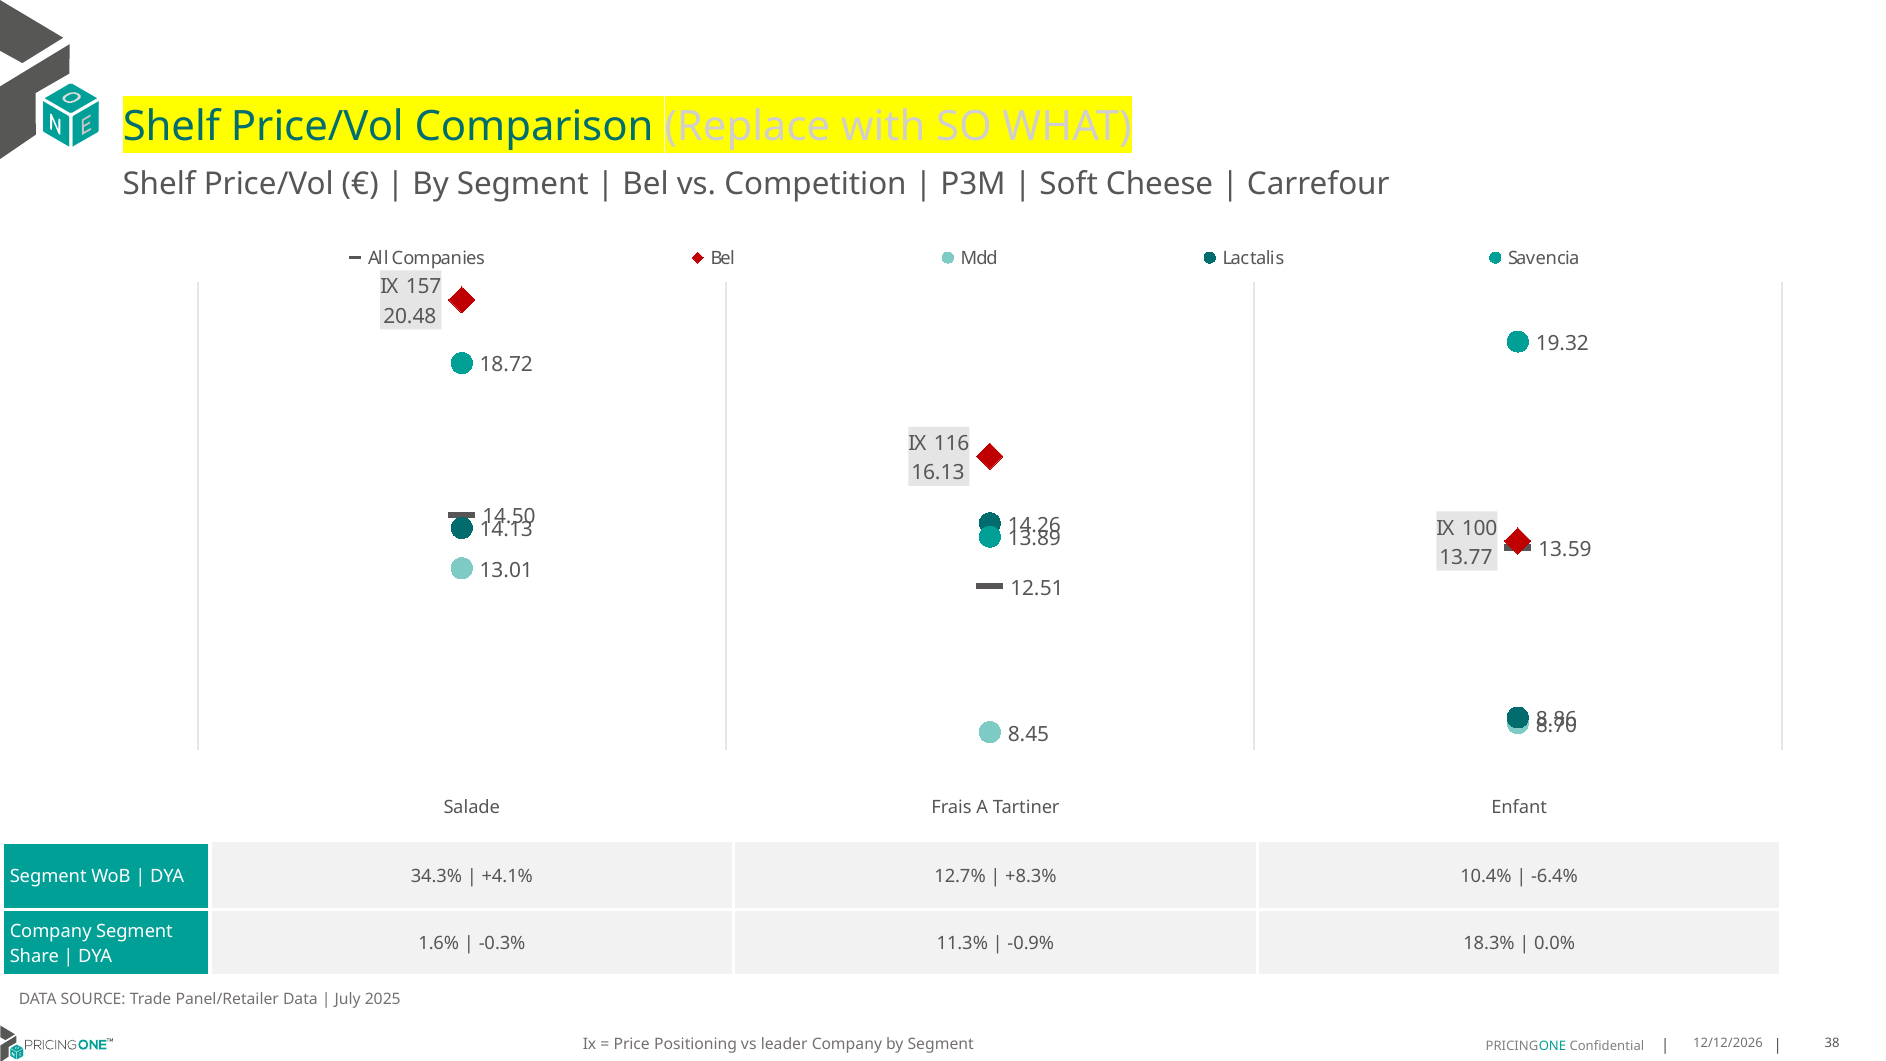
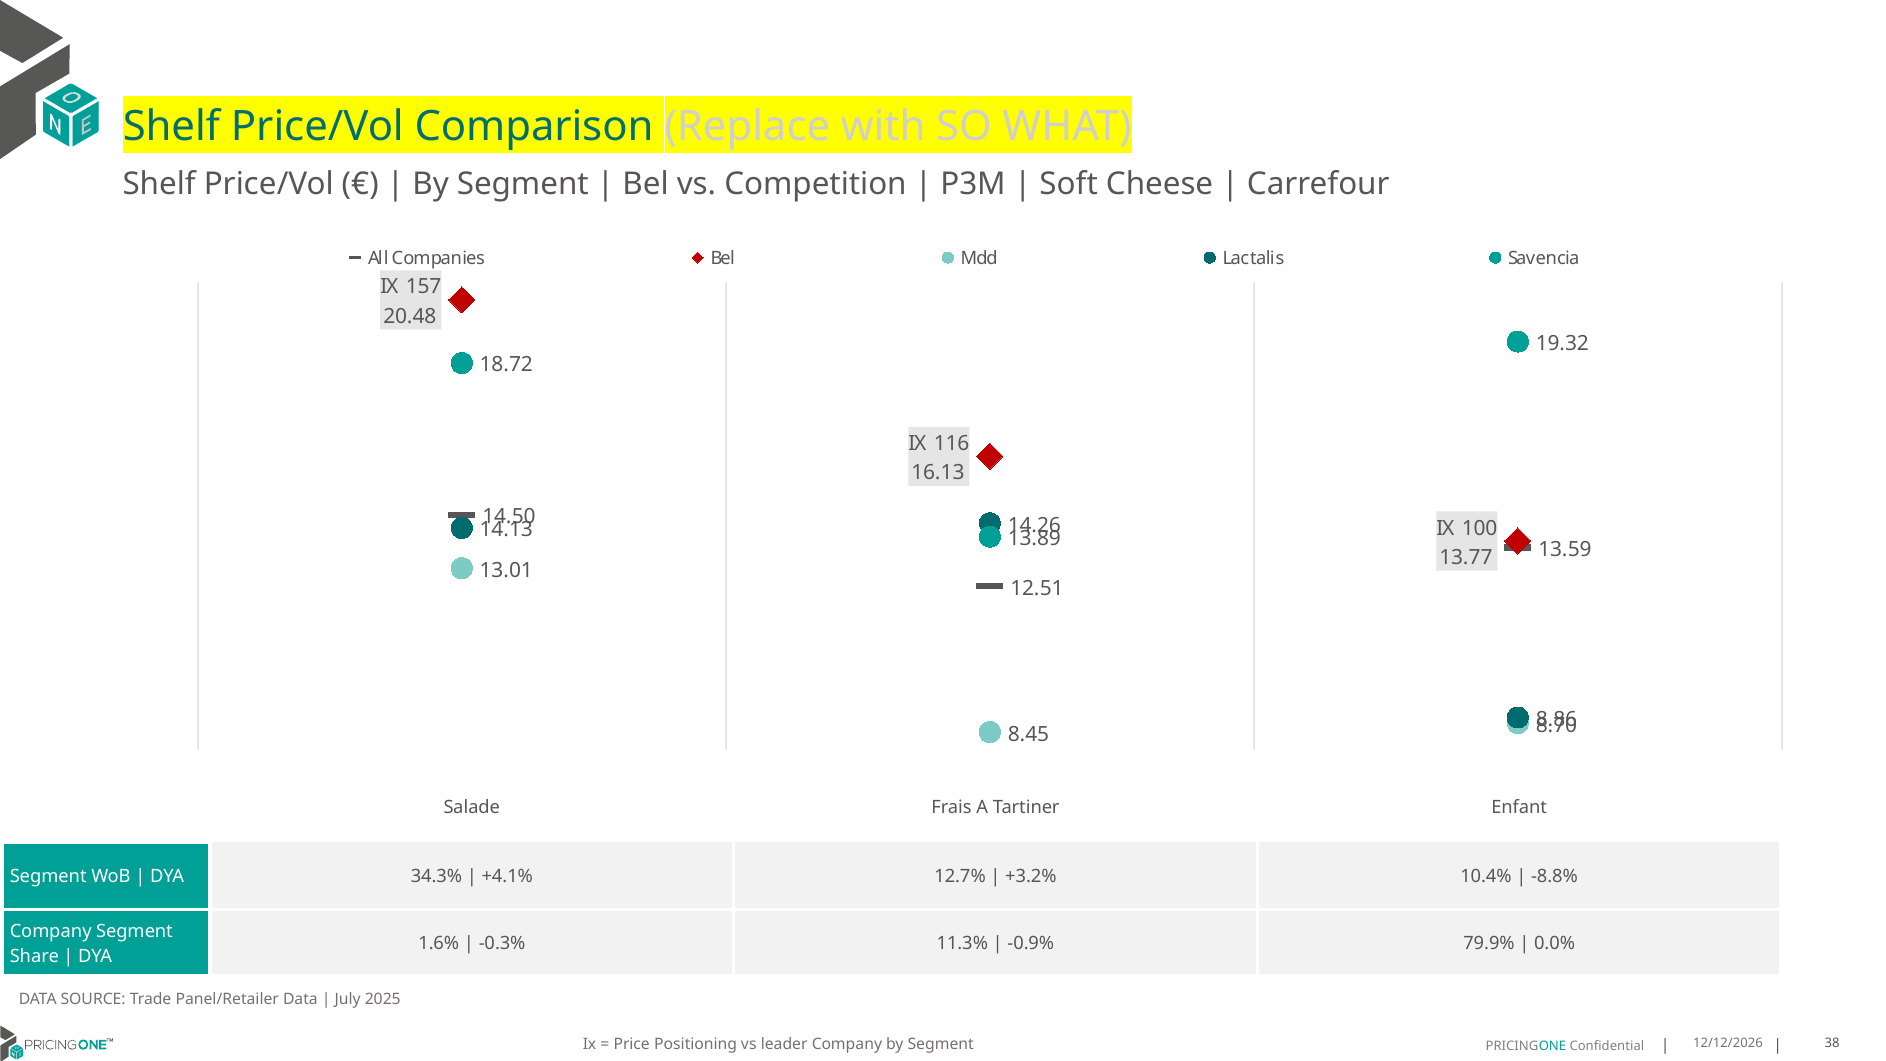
+8.3%: +8.3% -> +3.2%
-6.4%: -6.4% -> -8.8%
18.3%: 18.3% -> 79.9%
